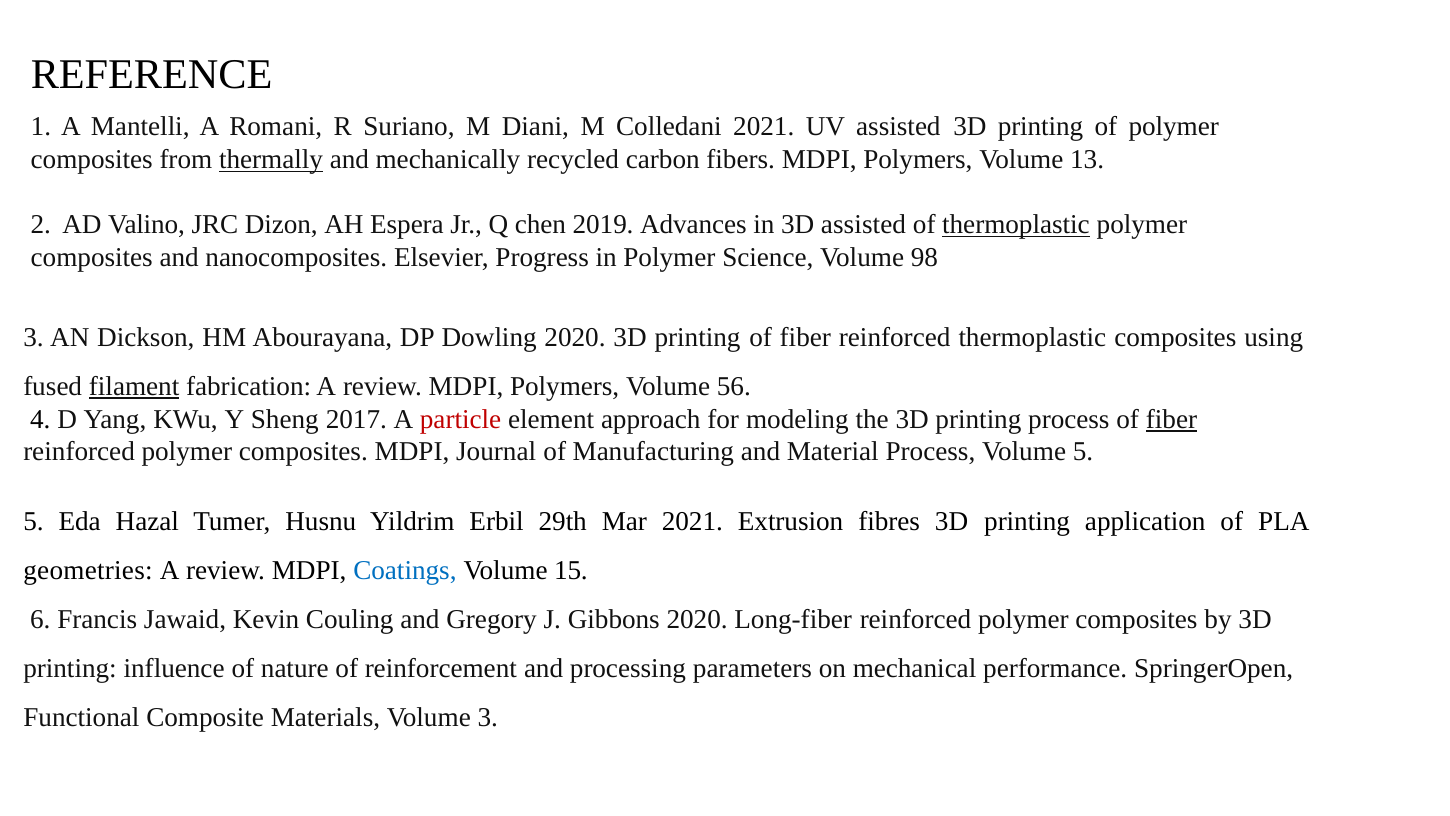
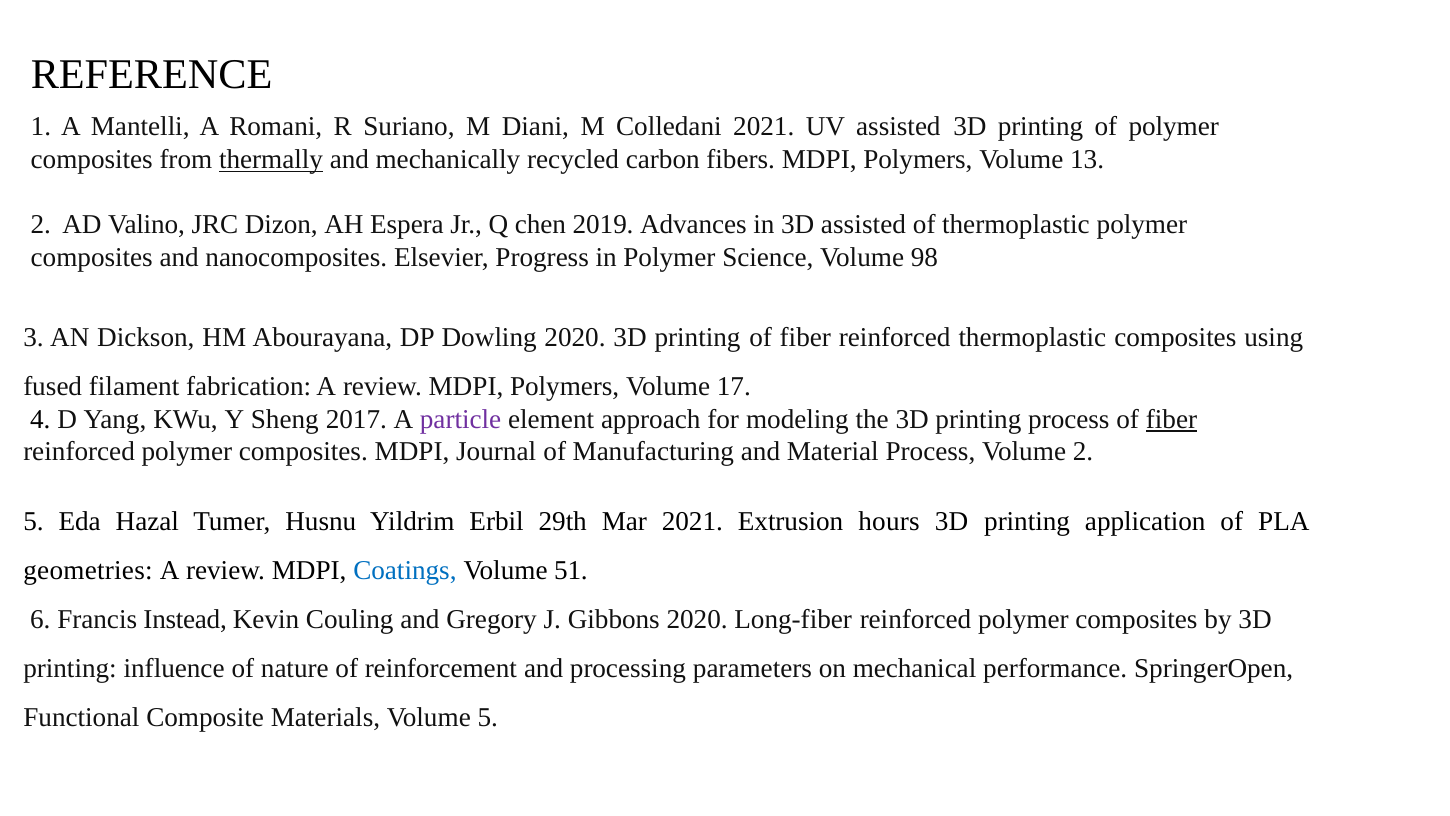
thermoplastic at (1016, 225) underline: present -> none
filament underline: present -> none
56: 56 -> 17
particle colour: red -> purple
Volume 5: 5 -> 2
fibres: fibres -> hours
15: 15 -> 51
Jawaid: Jawaid -> Instead
Volume 3: 3 -> 5
